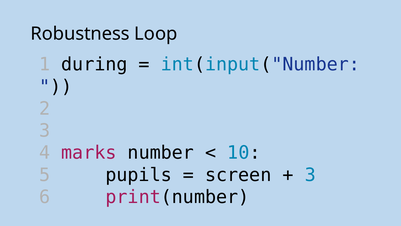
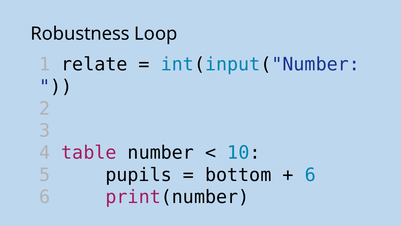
during: during -> relate
marks: marks -> table
screen: screen -> bottom
3 at (310, 175): 3 -> 6
